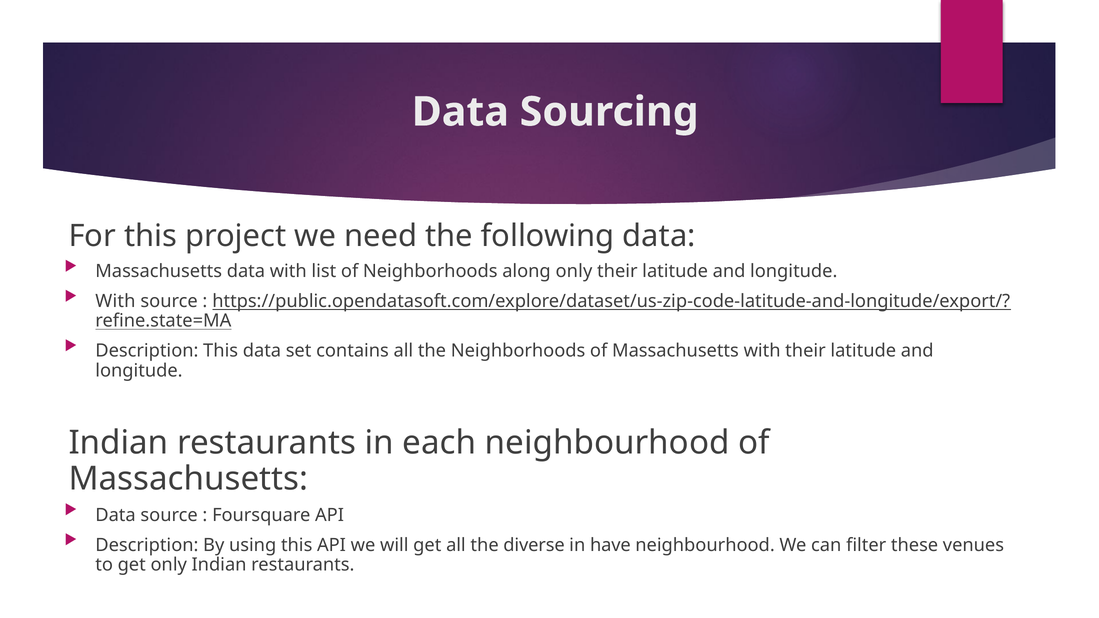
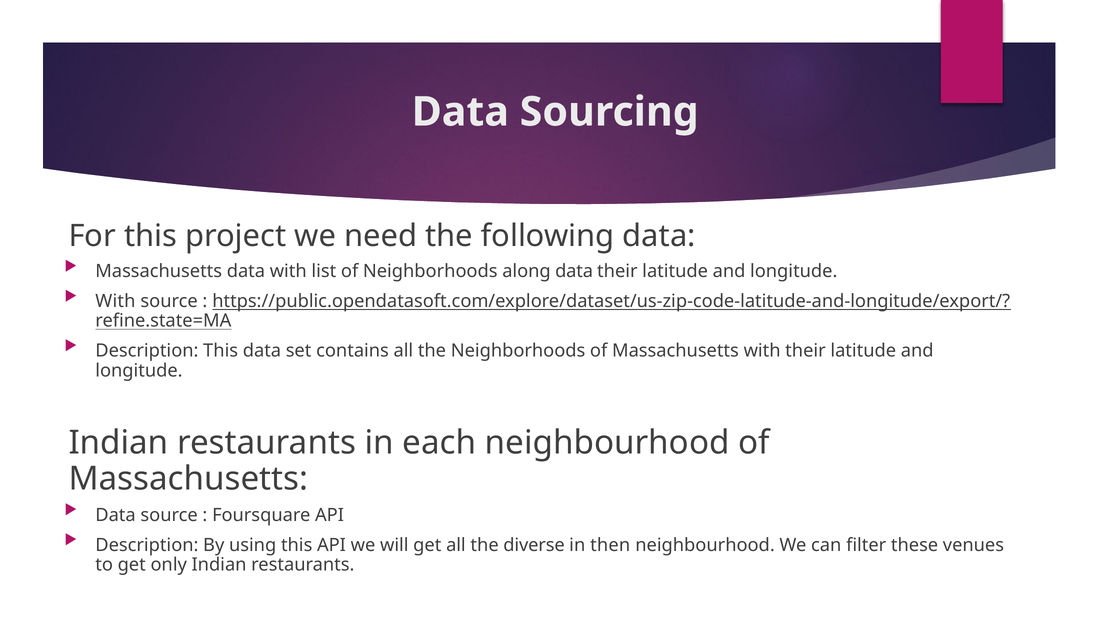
along only: only -> data
have: have -> then
